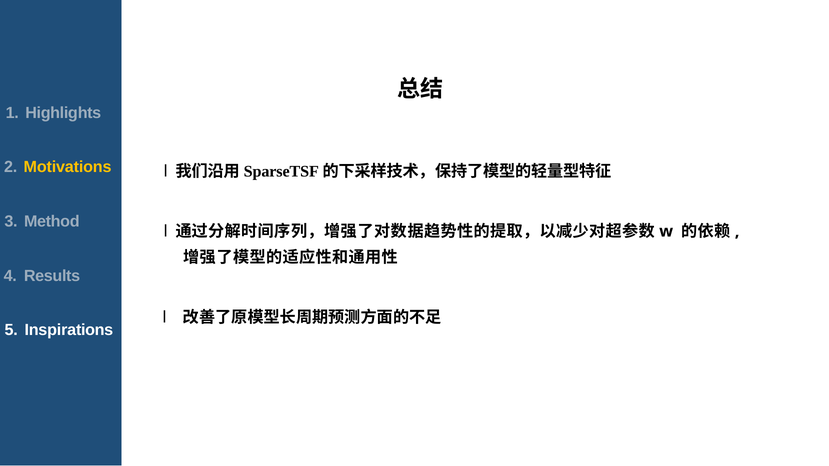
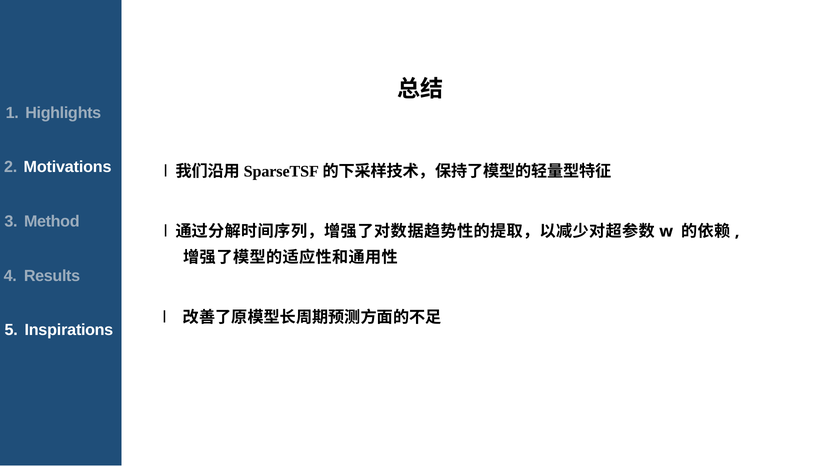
Motivations colour: yellow -> white
